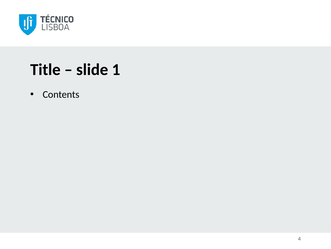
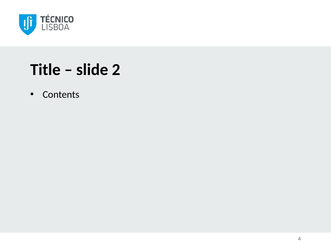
1: 1 -> 2
